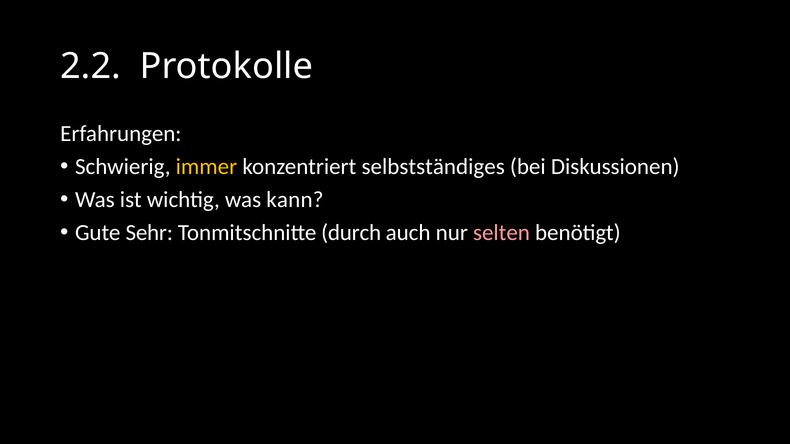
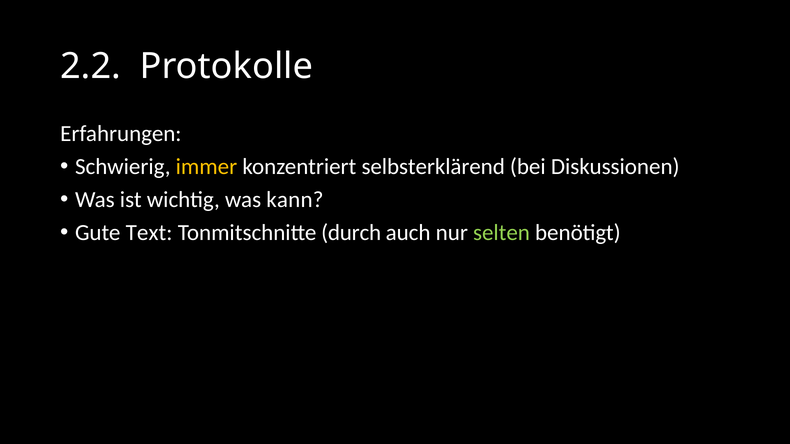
selbstständiges: selbstständiges -> selbsterklärend
Sehr: Sehr -> Text
selten colour: pink -> light green
